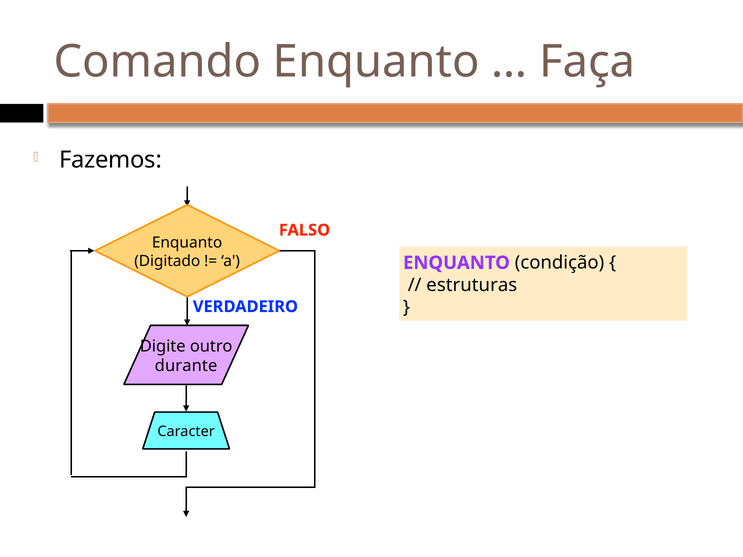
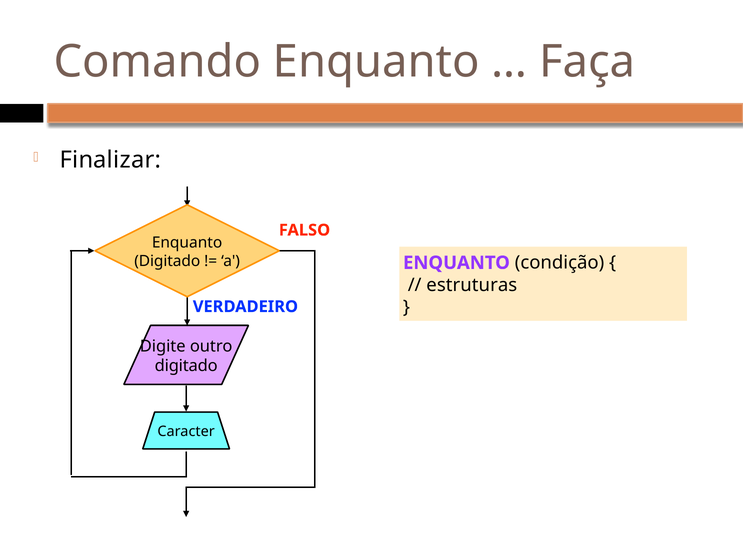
Fazemos: Fazemos -> Finalizar
durante at (186, 366): durante -> digitado
